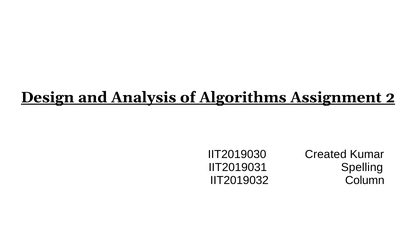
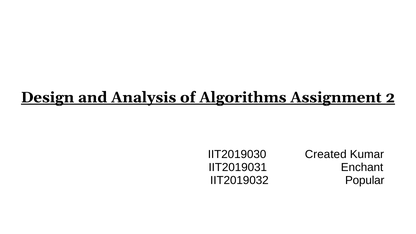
Spelling: Spelling -> Enchant
Column: Column -> Popular
